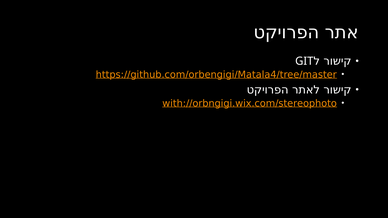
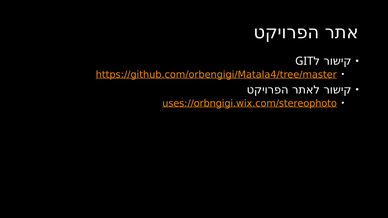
with://orbngigi.wix.com/stereophoto: with://orbngigi.wix.com/stereophoto -> uses://orbngigi.wix.com/stereophoto
